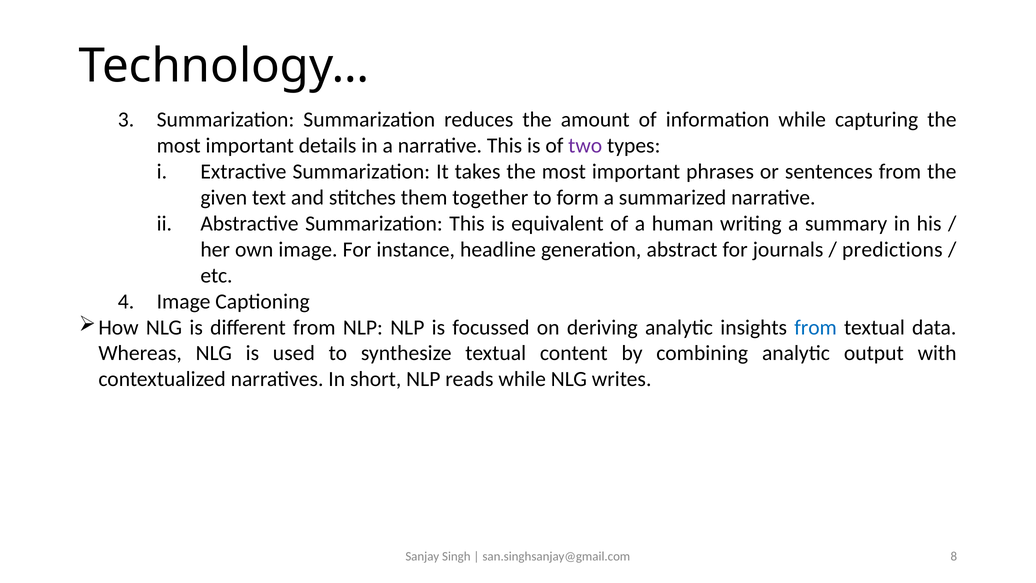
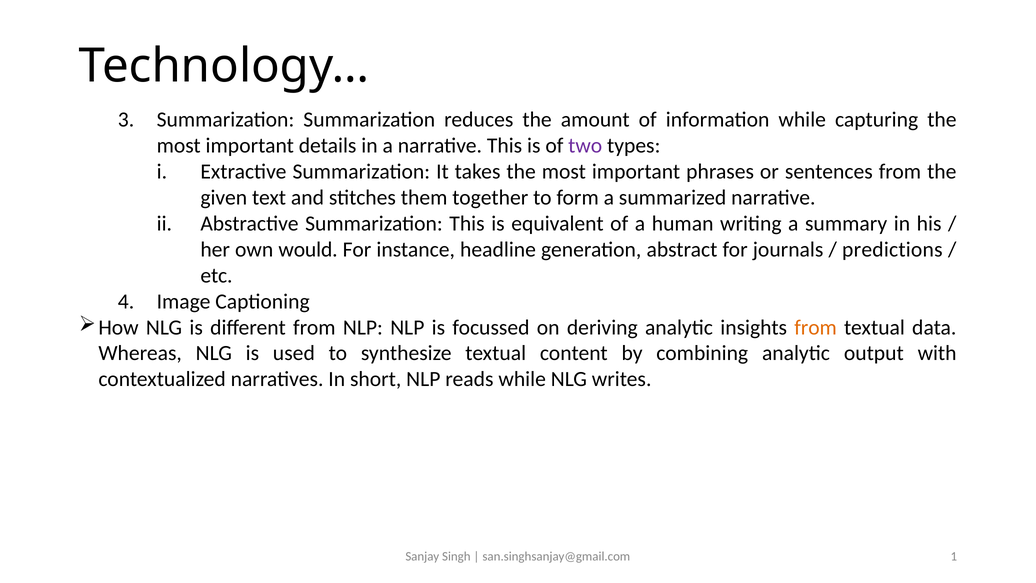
own image: image -> would
from at (816, 327) colour: blue -> orange
8: 8 -> 1
